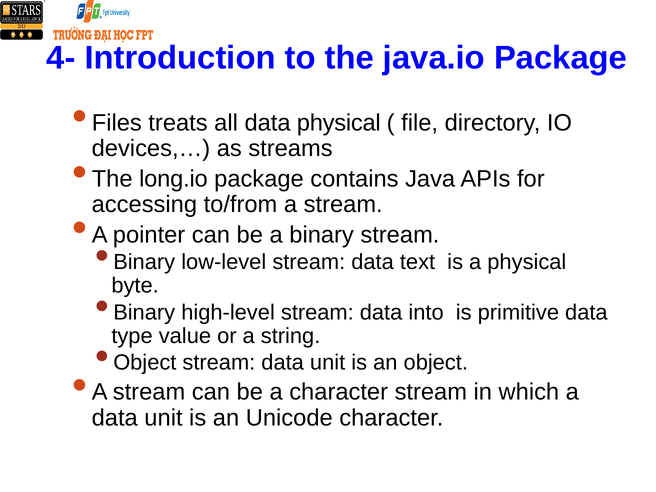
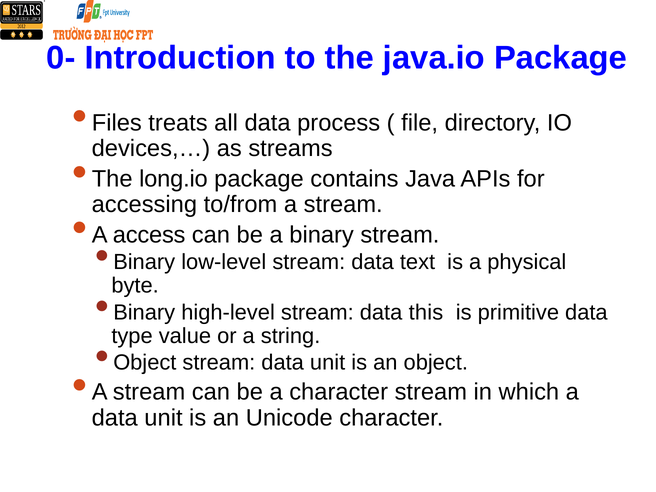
4-: 4- -> 0-
data physical: physical -> process
pointer: pointer -> access
into: into -> this
